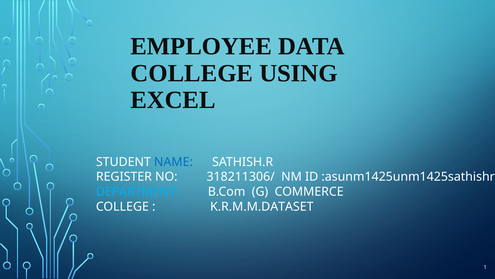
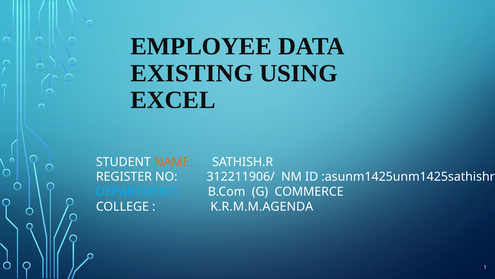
COLLEGE at (192, 73): COLLEGE -> EXISTING
NAME colour: blue -> orange
318211306/: 318211306/ -> 312211906/
K.R.M.M.DATASET: K.R.M.M.DATASET -> K.R.M.M.AGENDA
